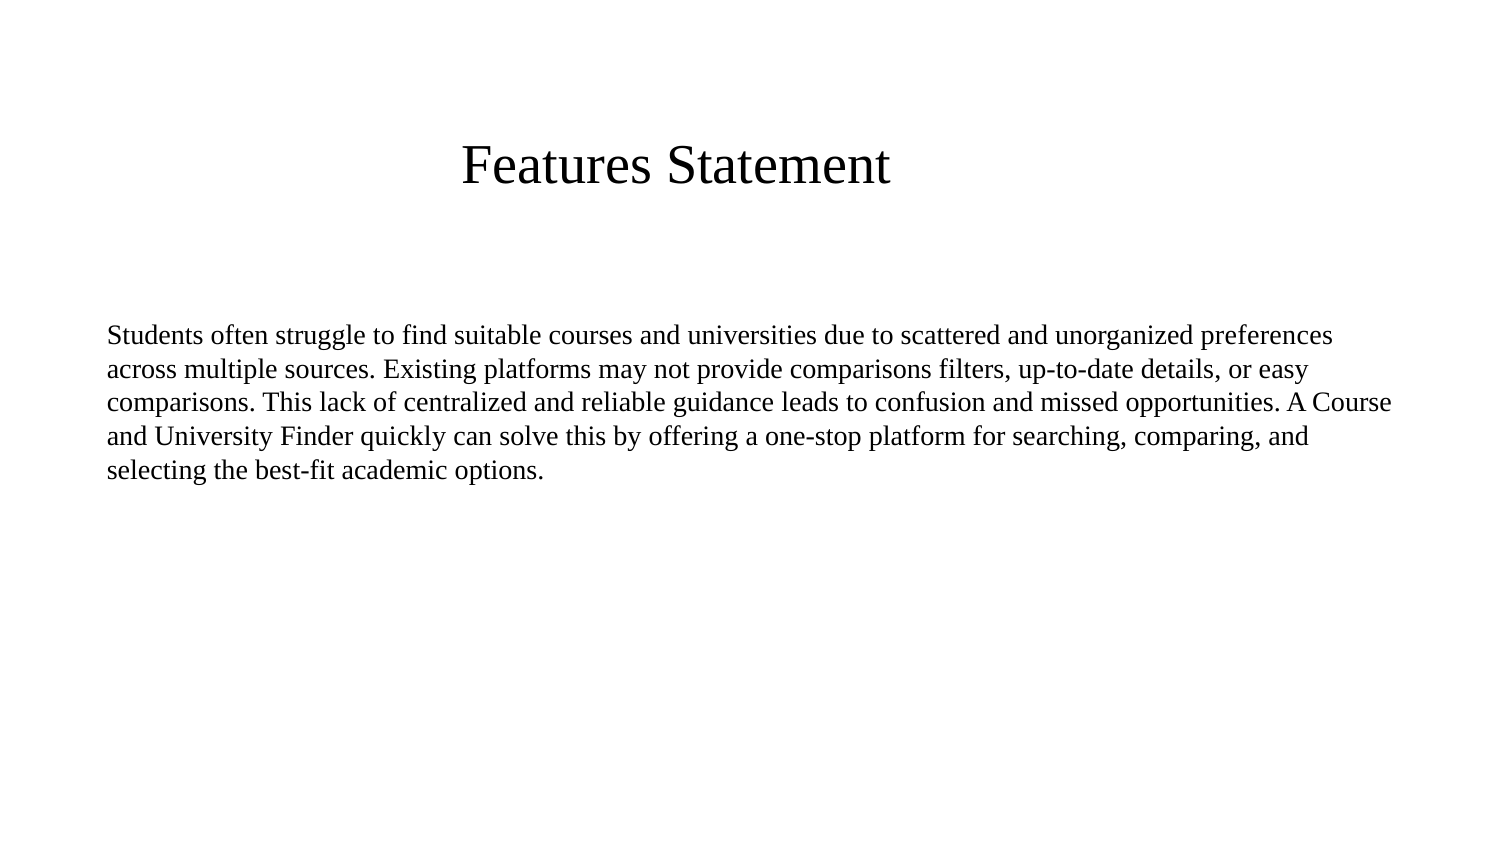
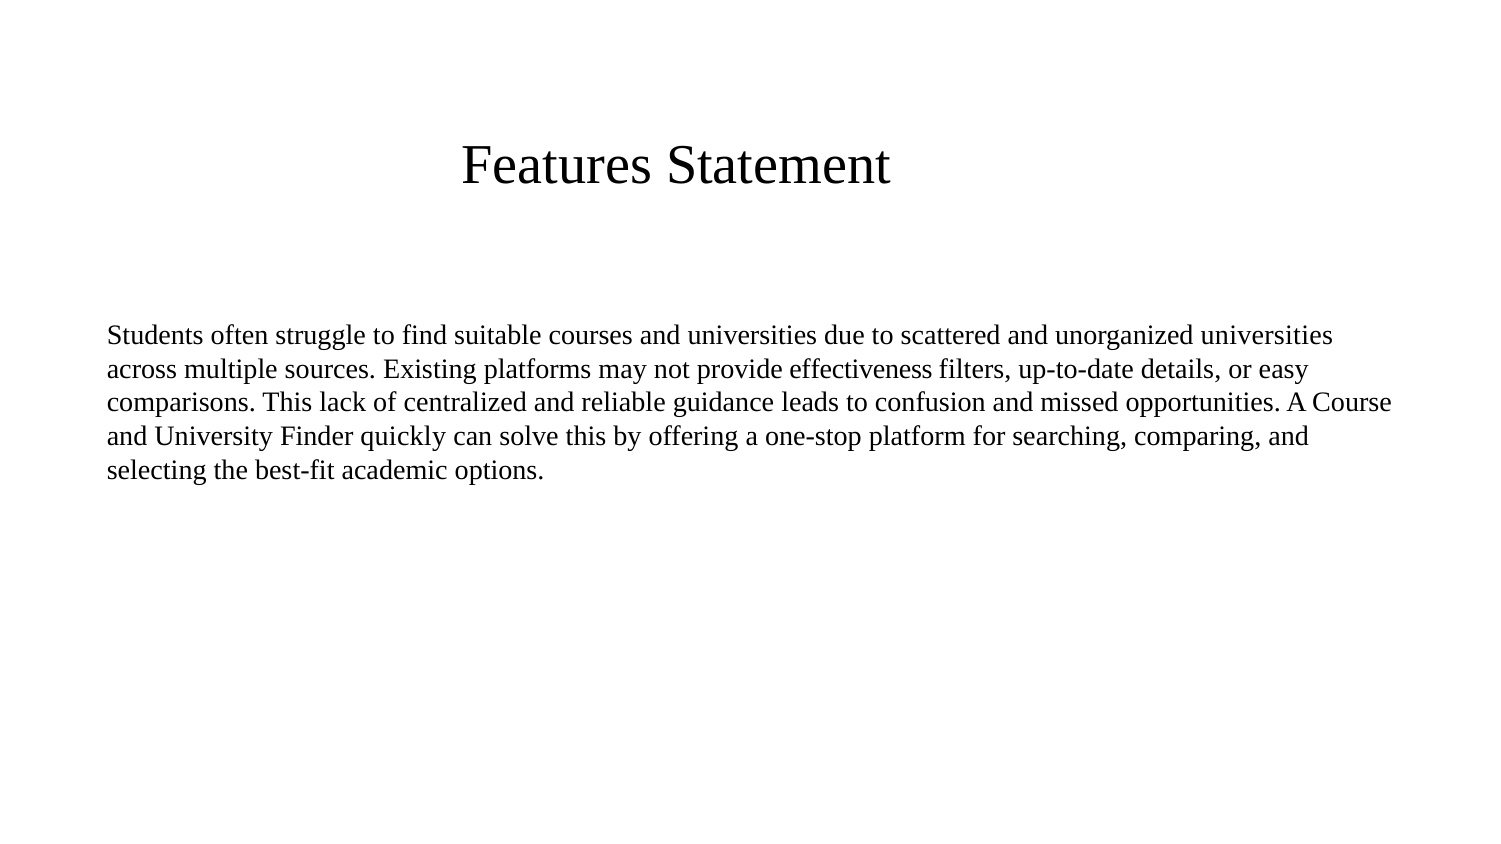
unorganized preferences: preferences -> universities
provide comparisons: comparisons -> effectiveness
